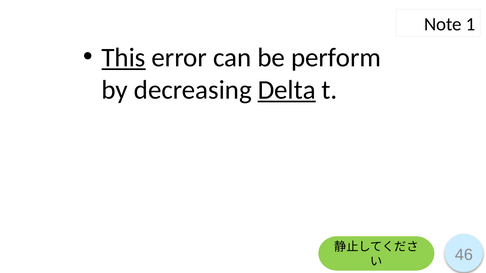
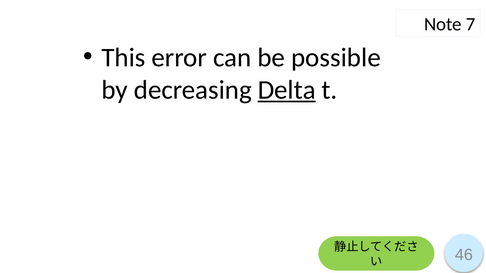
1: 1 -> 7
This underline: present -> none
perform: perform -> possible
